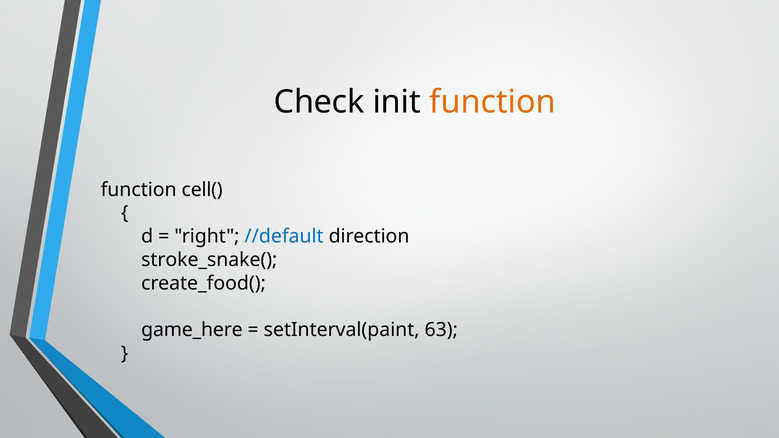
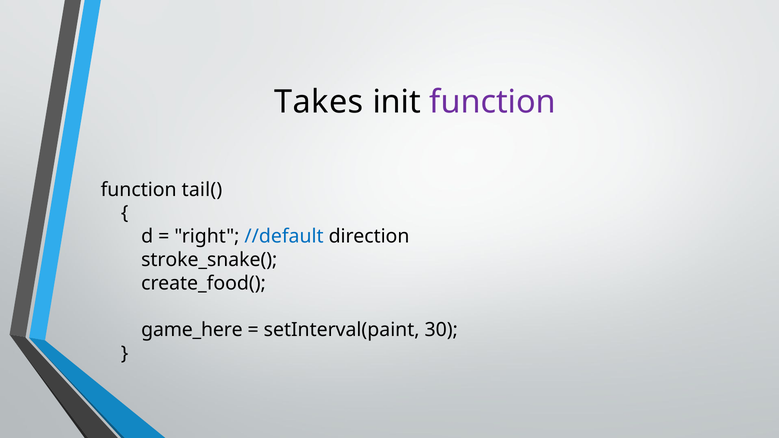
Check: Check -> Takes
function at (493, 102) colour: orange -> purple
cell(: cell( -> tail(
63: 63 -> 30
